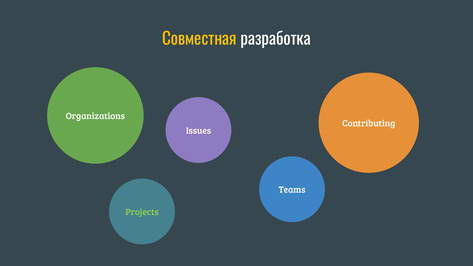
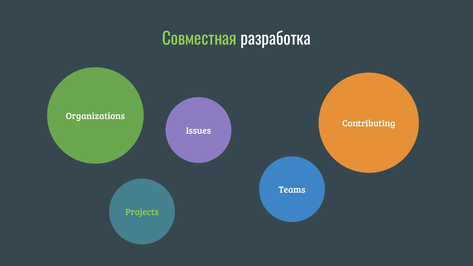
Совместная colour: yellow -> light green
